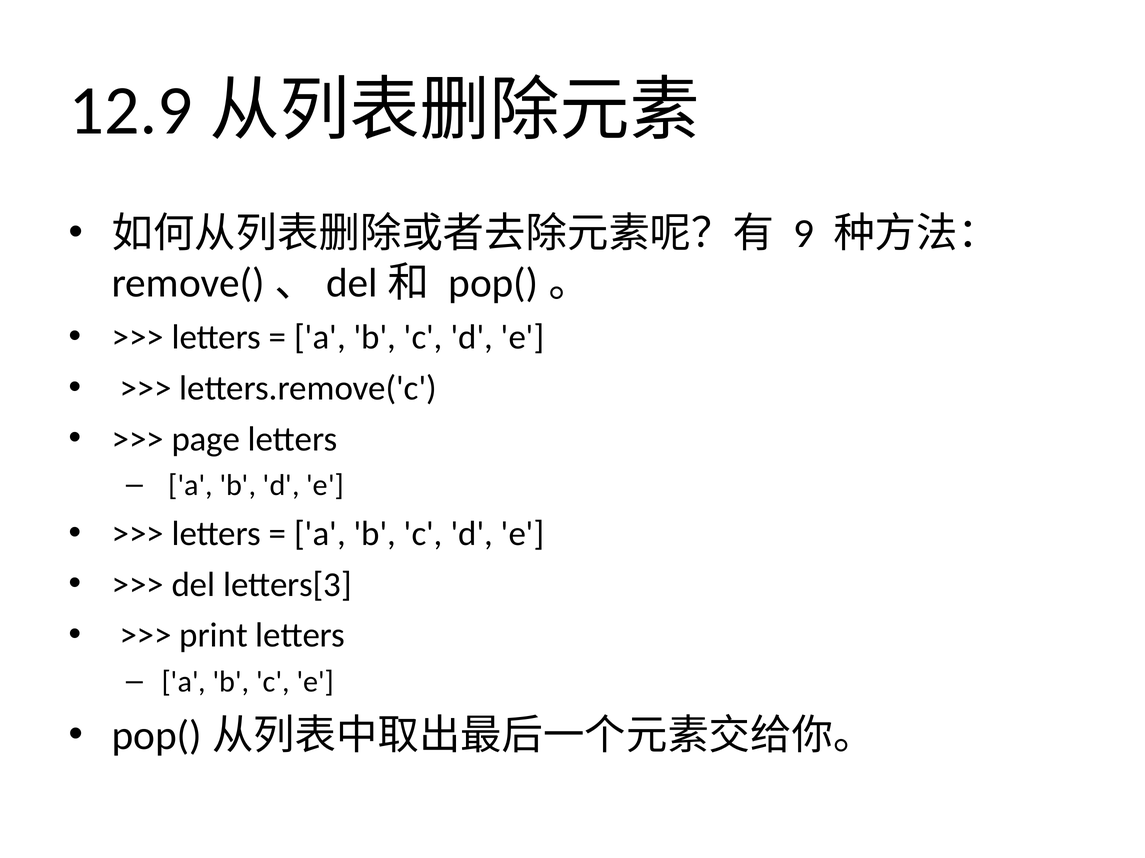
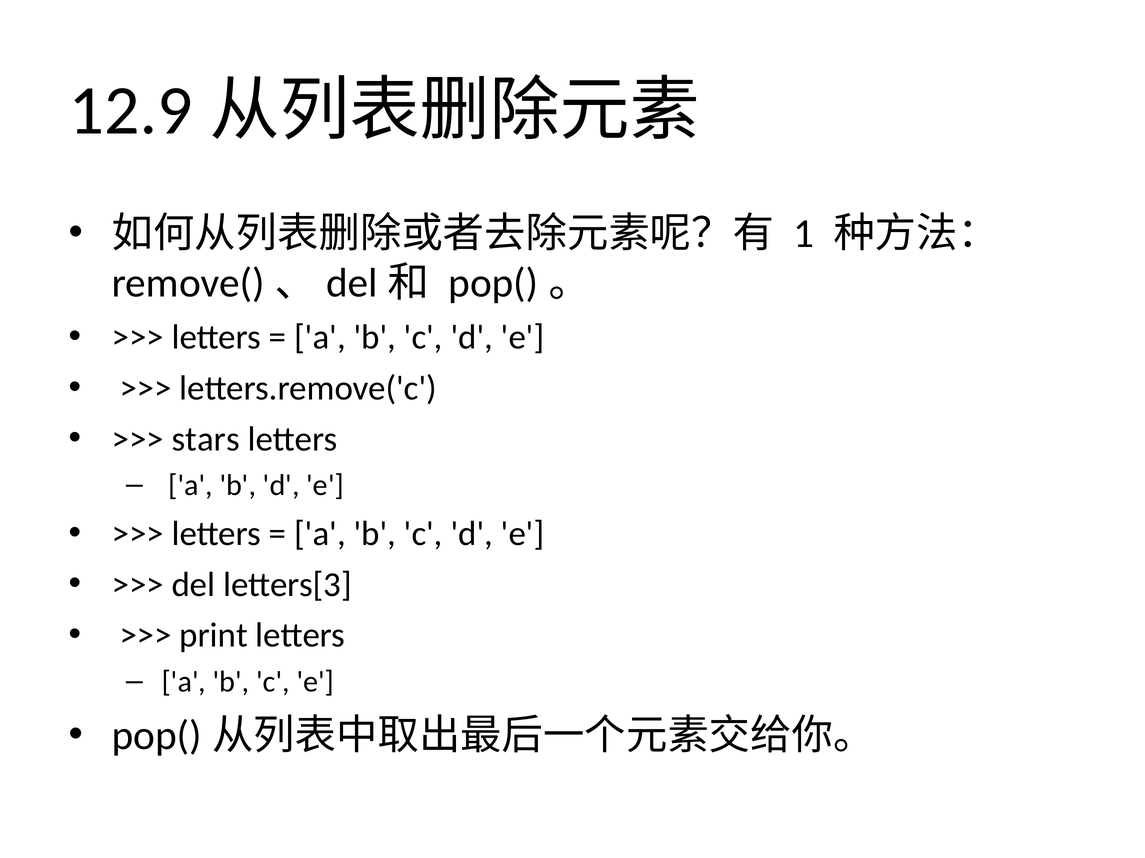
9: 9 -> 1
page: page -> stars
